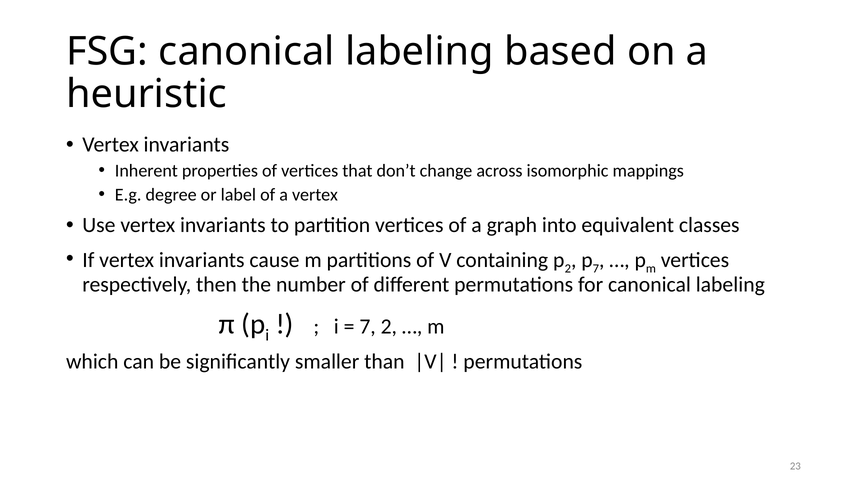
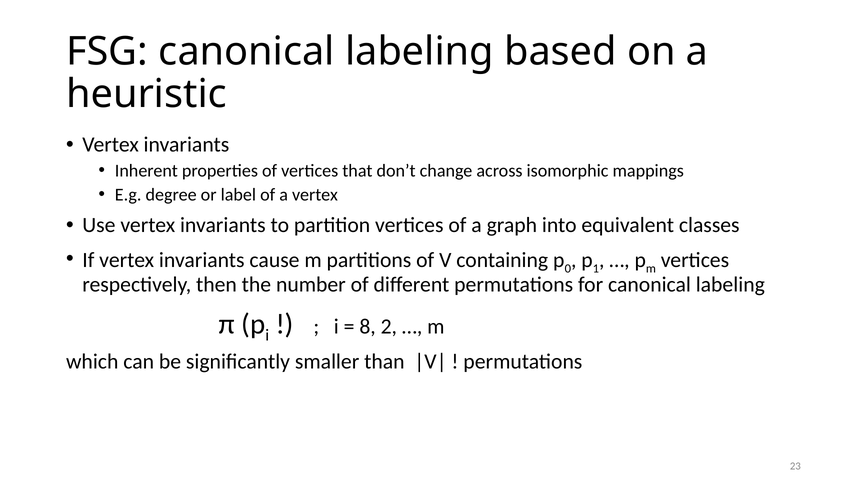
2 at (568, 269): 2 -> 0
7 at (596, 269): 7 -> 1
7 at (368, 326): 7 -> 8
